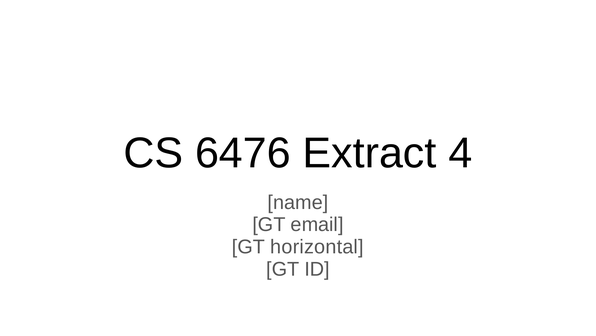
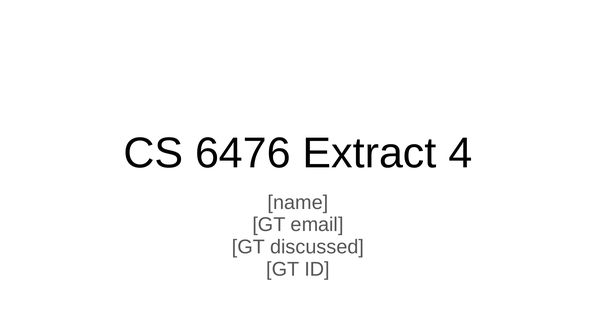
horizontal: horizontal -> discussed
